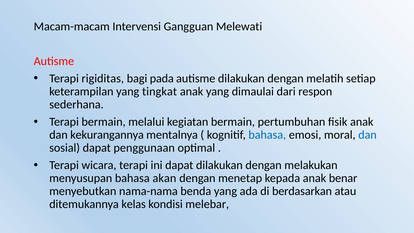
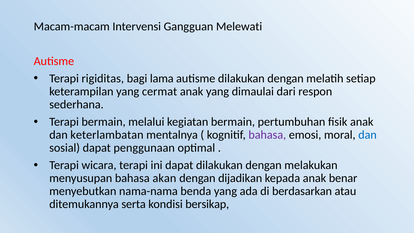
pada: pada -> lama
tingkat: tingkat -> cermat
kekurangannya: kekurangannya -> keterlambatan
bahasa at (267, 135) colour: blue -> purple
menetap: menetap -> dijadikan
kelas: kelas -> serta
melebar: melebar -> bersikap
